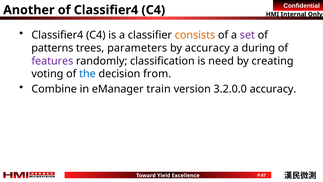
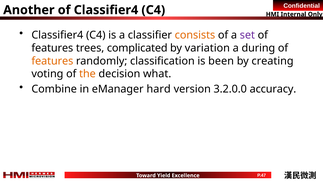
patterns at (52, 48): patterns -> features
parameters: parameters -> complicated
by accuracy: accuracy -> variation
features at (52, 61) colour: purple -> orange
need: need -> been
the colour: blue -> orange
from: from -> what
train: train -> hard
